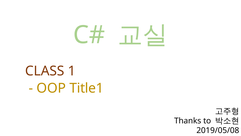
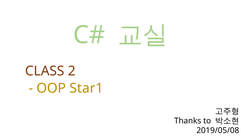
1: 1 -> 2
Title1: Title1 -> Star1
